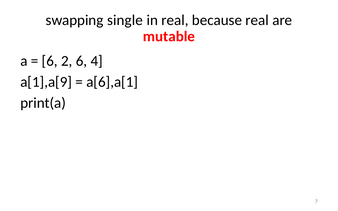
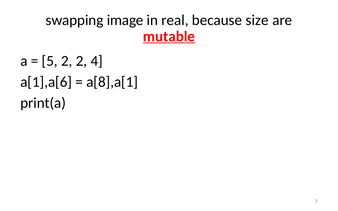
single: single -> image
because real: real -> size
mutable underline: none -> present
6 at (50, 61): 6 -> 5
2 6: 6 -> 2
a[1],a[9: a[1],a[9 -> a[1],a[6
a[6],a[1: a[6],a[1 -> a[8],a[1
